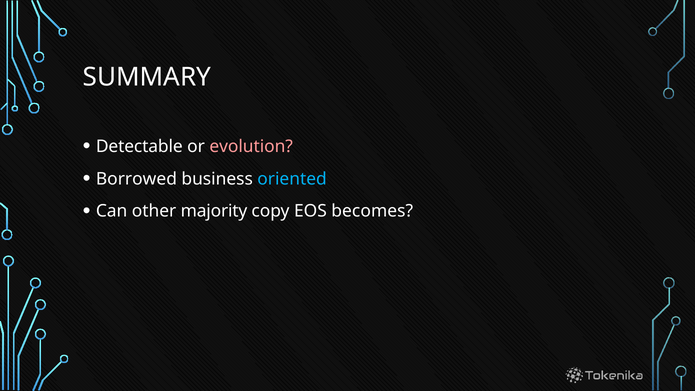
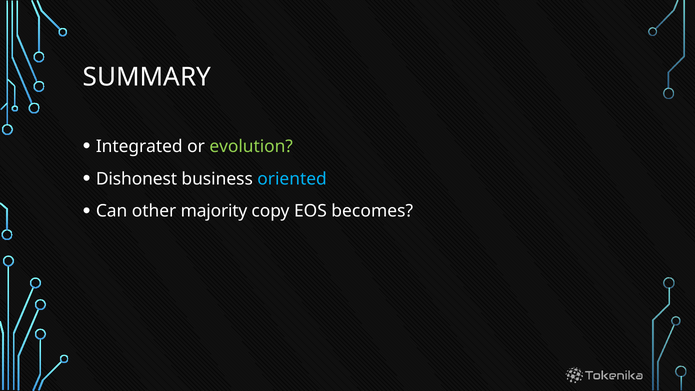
Detectable: Detectable -> Integrated
evolution colour: pink -> light green
Borrowed: Borrowed -> Dishonest
